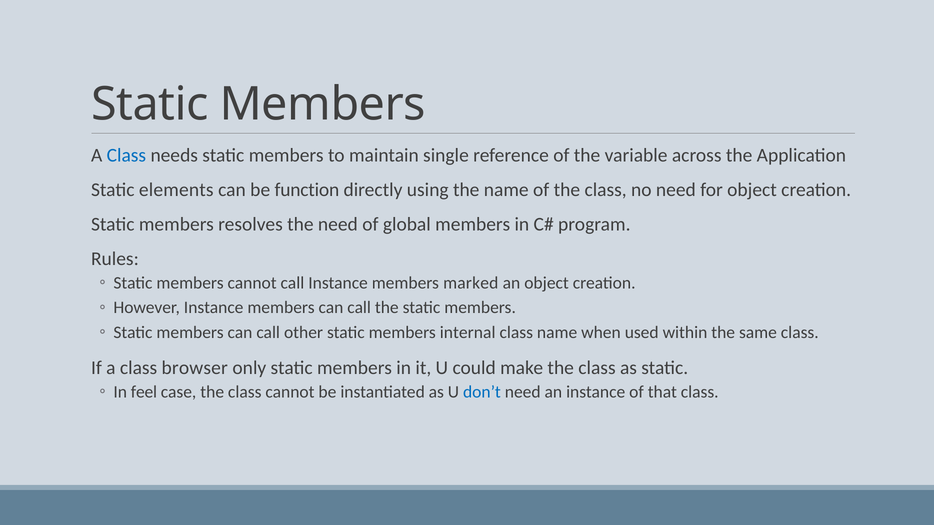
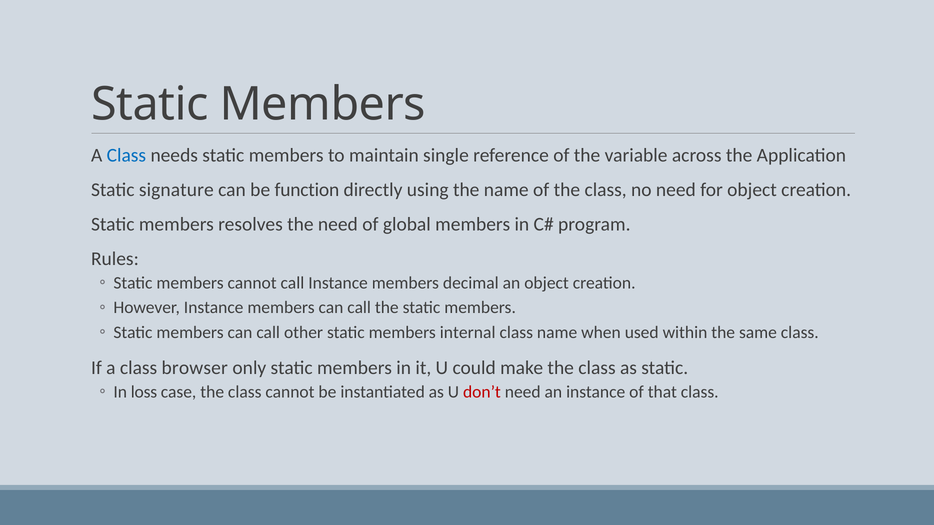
elements: elements -> signature
marked: marked -> decimal
feel: feel -> loss
don’t colour: blue -> red
